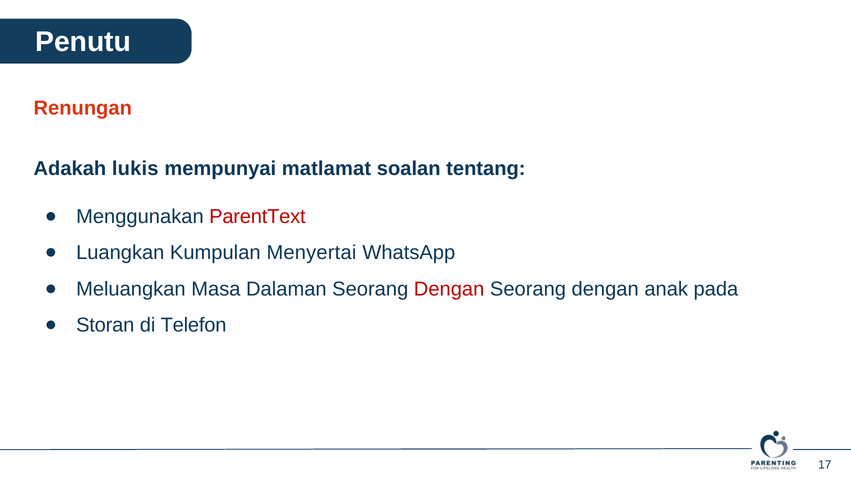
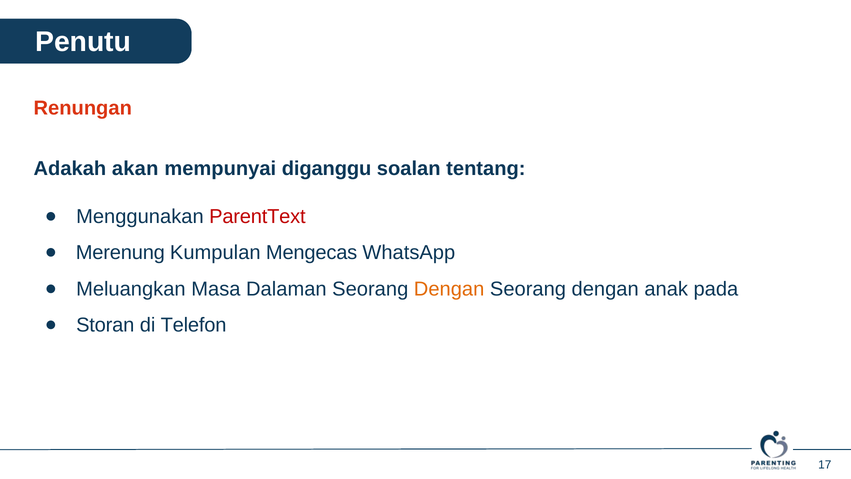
lukis: lukis -> akan
matlamat: matlamat -> diganggu
Luangkan: Luangkan -> Merenung
Menyertai: Menyertai -> Mengecas
Dengan at (449, 289) colour: red -> orange
